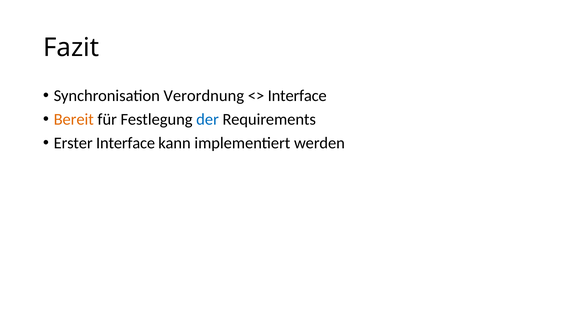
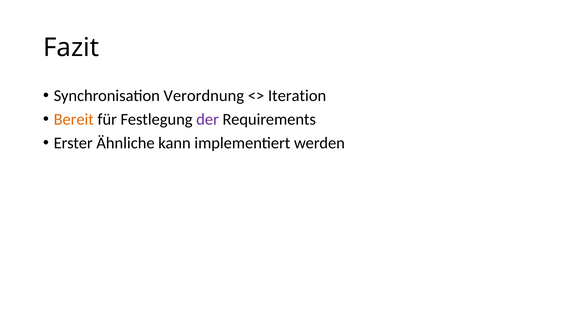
Interface at (297, 96): Interface -> Iteration
der colour: blue -> purple
Erster Interface: Interface -> Ähnliche
